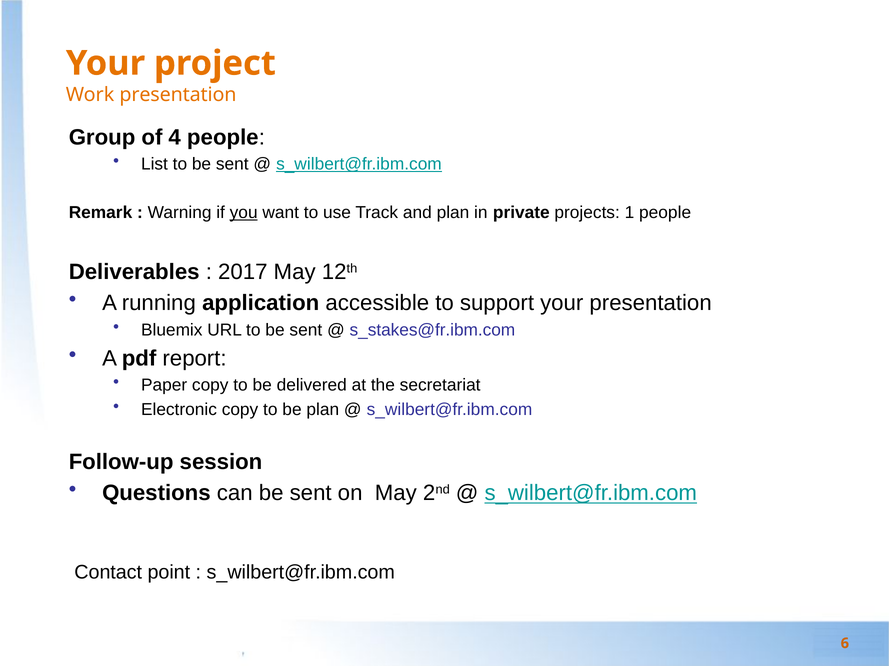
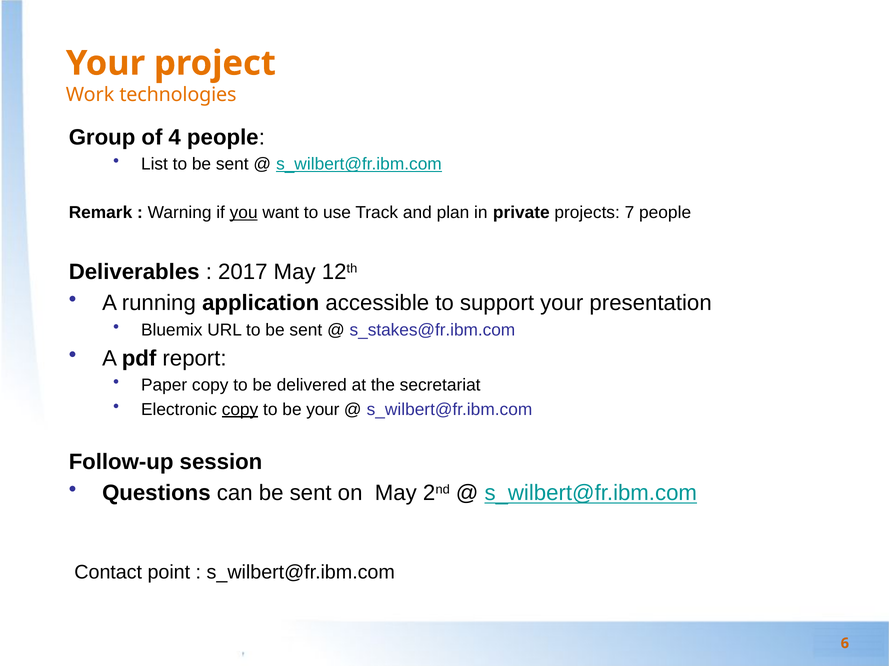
Work presentation: presentation -> technologies
1: 1 -> 7
copy at (240, 410) underline: none -> present
be plan: plan -> your
